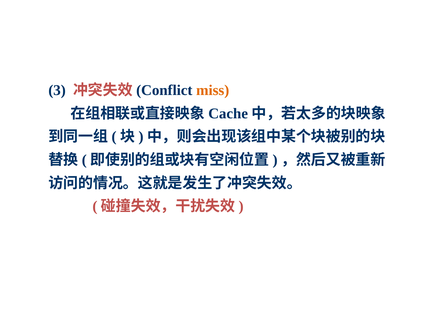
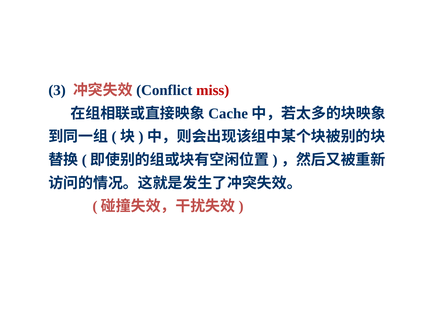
miss colour: orange -> red
